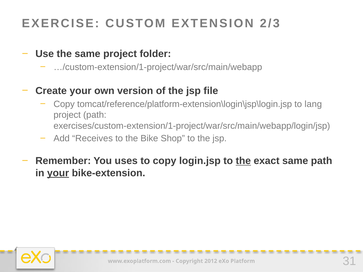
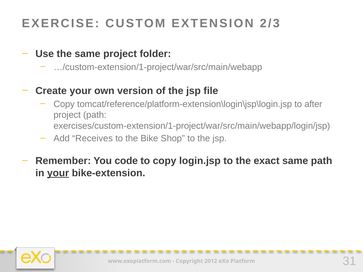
lang: lang -> after
uses: uses -> code
the at (243, 161) underline: present -> none
